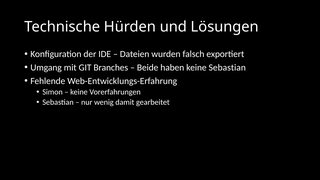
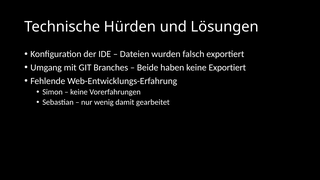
keine Sebastian: Sebastian -> Exportiert
